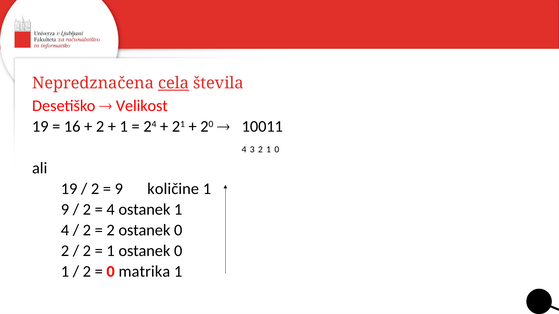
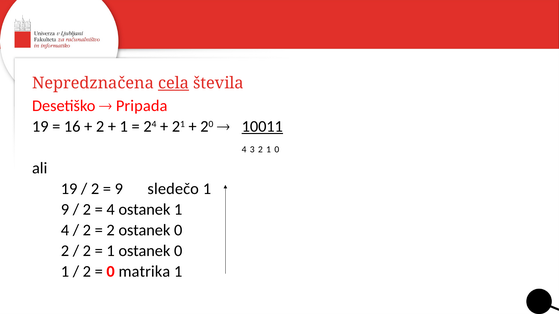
Velikost: Velikost -> Pripada
10011 underline: none -> present
količine: količine -> sledečo
